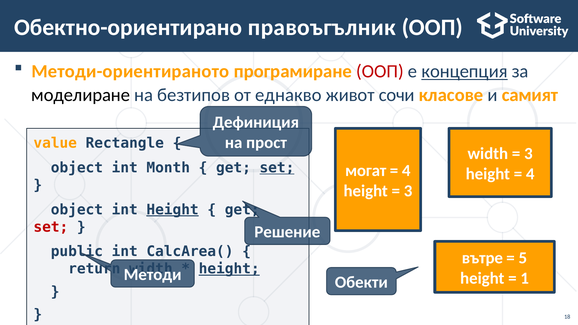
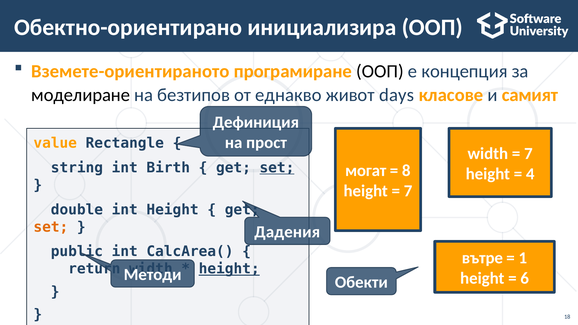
правоъгълник: правоъгълник -> инициализира
Методи-ориентираното: Методи-ориентираното -> Вземете-ориентираното
ООП at (380, 71) colour: red -> black
концепция underline: present -> none
сочи: сочи -> days
3 at (528, 154): 3 -> 7
object at (77, 168): object -> string
Month: Month -> Birth
4 at (406, 171): 4 -> 8
3 at (408, 191): 3 -> 7
object at (77, 210): object -> double
Height at (173, 210) underline: present -> none
set at (51, 227) colour: red -> orange
Решение: Решение -> Дадения
5: 5 -> 1
1: 1 -> 6
